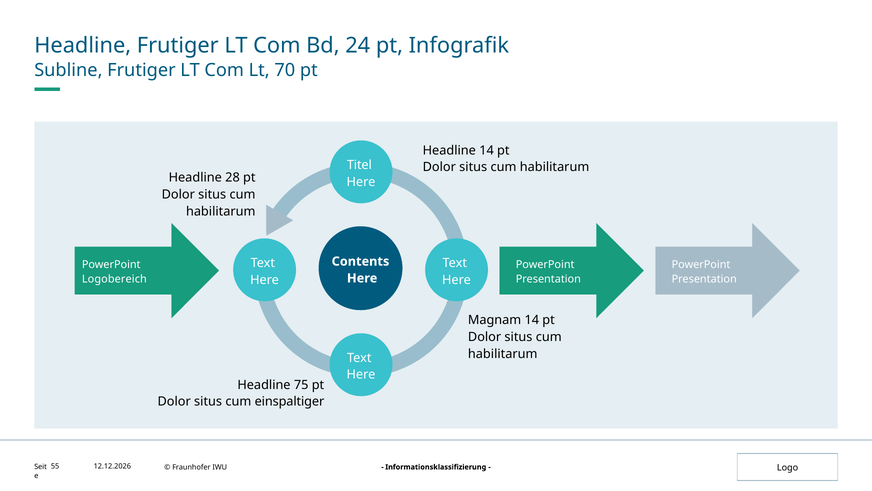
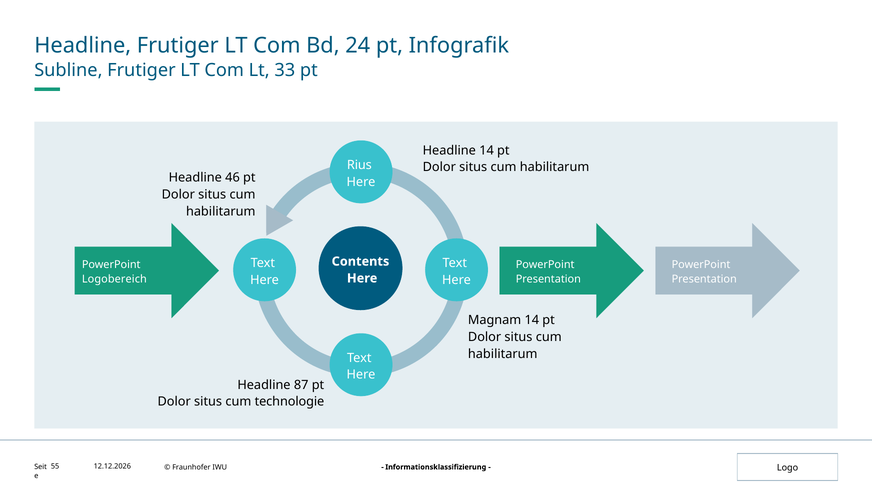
70: 70 -> 33
Titel: Titel -> Rius
28: 28 -> 46
75: 75 -> 87
einspaltiger: einspaltiger -> technologie
